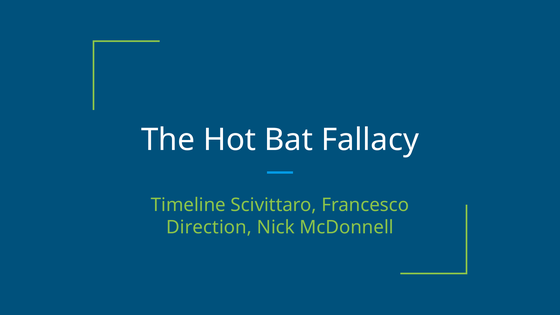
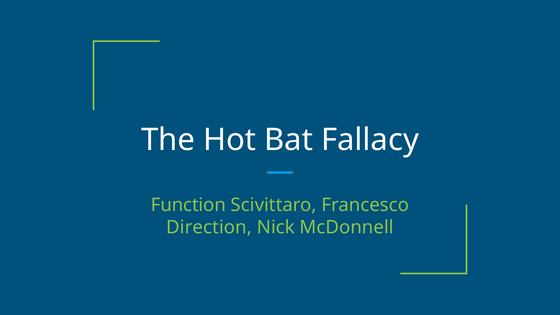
Timeline: Timeline -> Function
